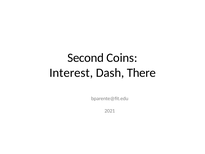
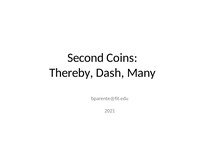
Interest: Interest -> Thereby
There: There -> Many
